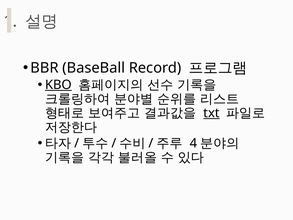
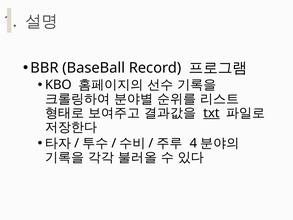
KBO underline: present -> none
